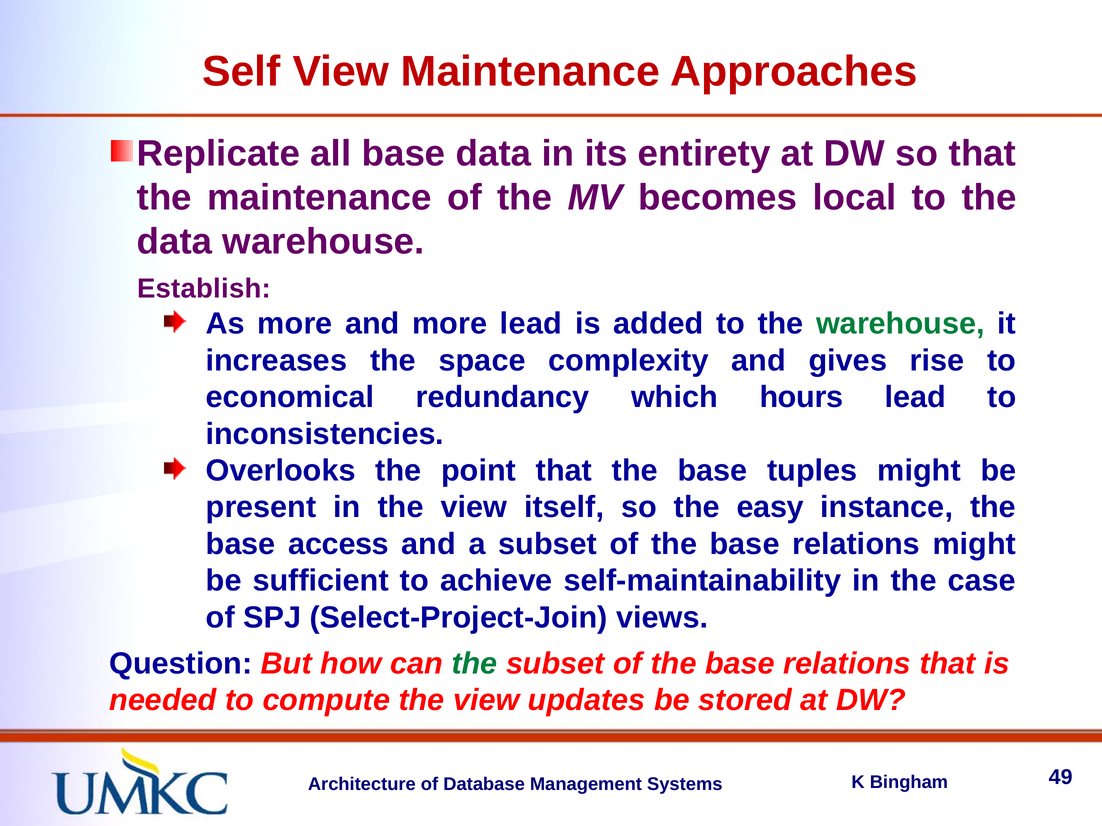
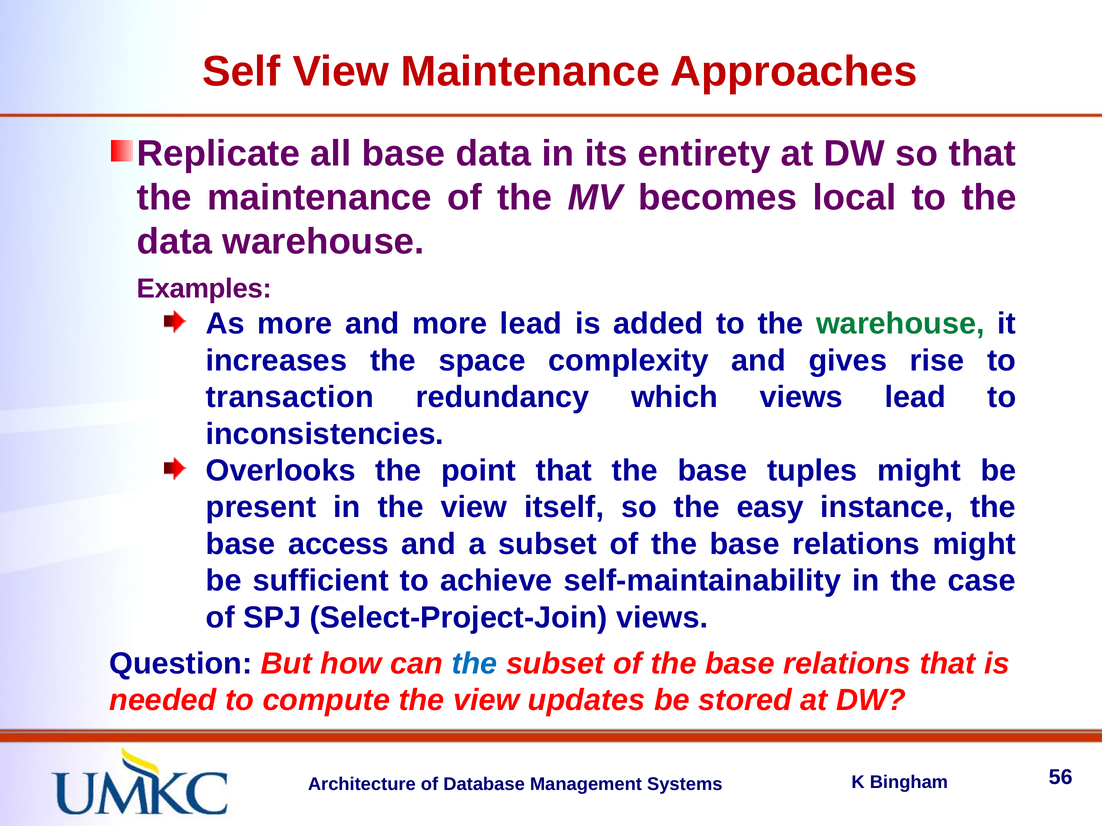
Establish: Establish -> Examples
economical: economical -> transaction
which hours: hours -> views
the at (474, 664) colour: green -> blue
49: 49 -> 56
